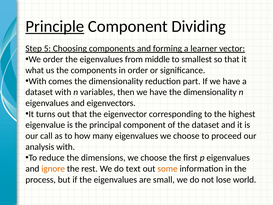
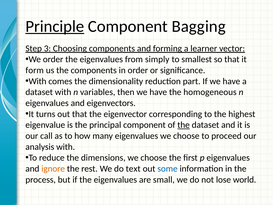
Dividing: Dividing -> Bagging
5: 5 -> 3
middle: middle -> simply
what: what -> form
have the dimensionality: dimensionality -> homogeneous
the at (184, 125) underline: none -> present
some colour: orange -> blue
